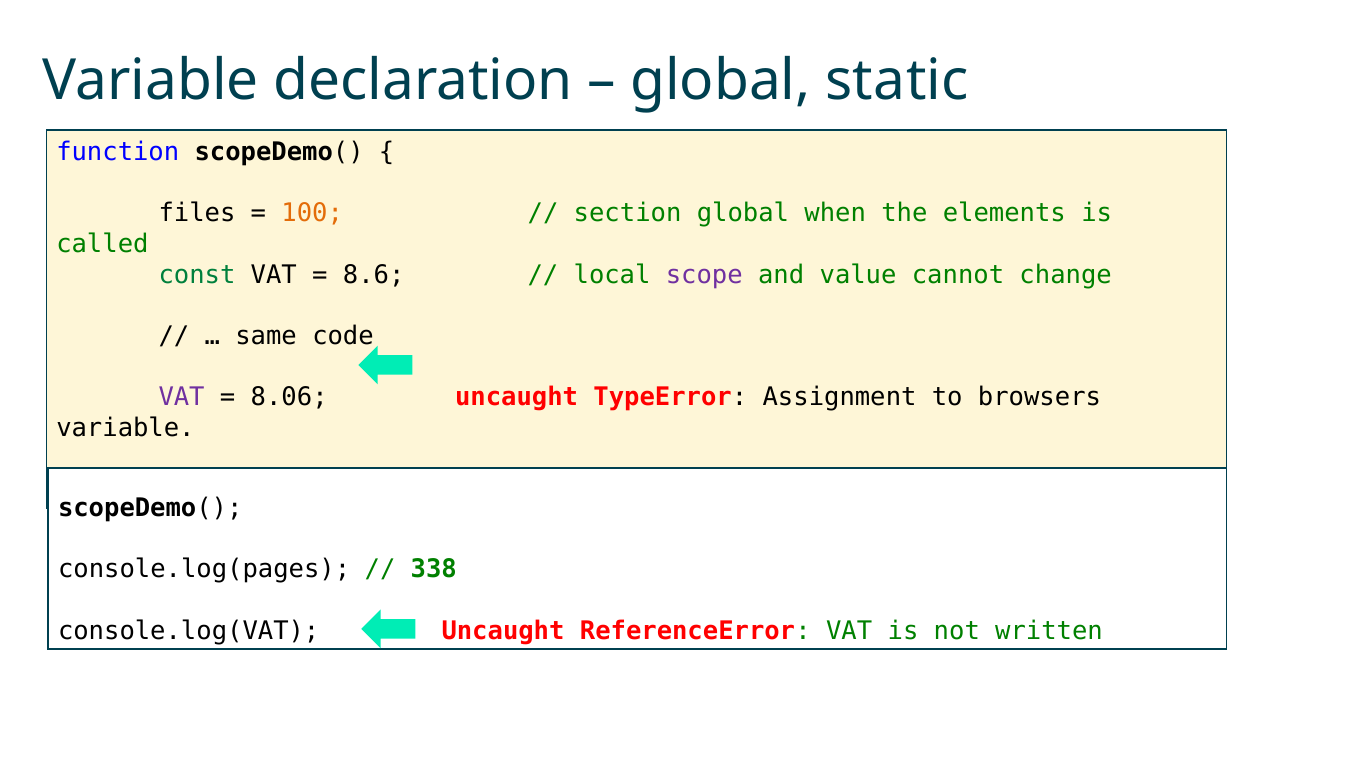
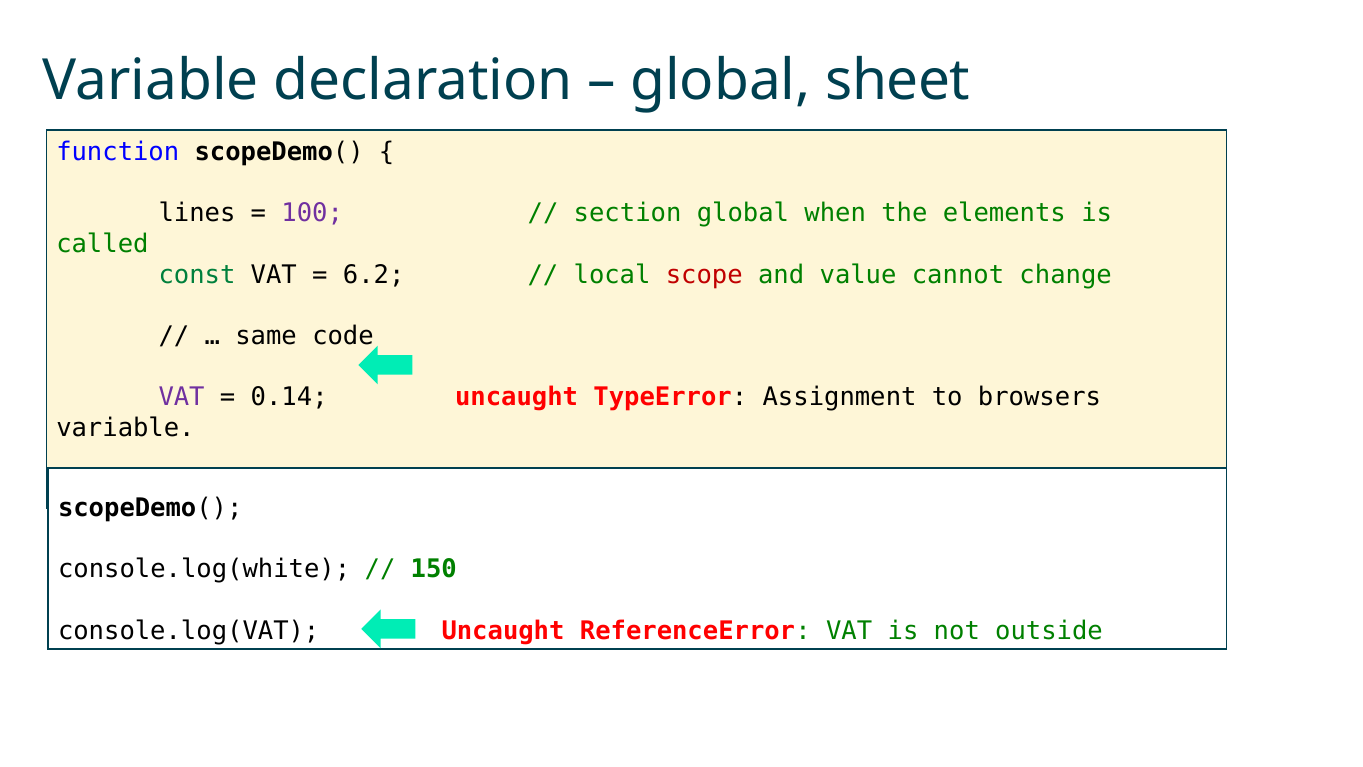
static: static -> sheet
files: files -> lines
100 colour: orange -> purple
8.6: 8.6 -> 6.2
scope colour: purple -> red
8.06: 8.06 -> 0.14
console.log(pages: console.log(pages -> console.log(white
338: 338 -> 150
written: written -> outside
